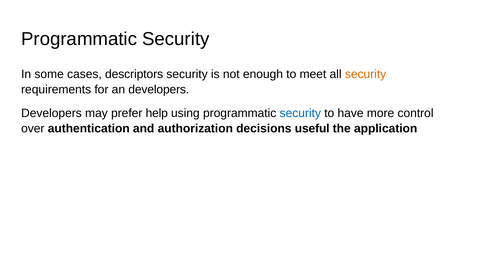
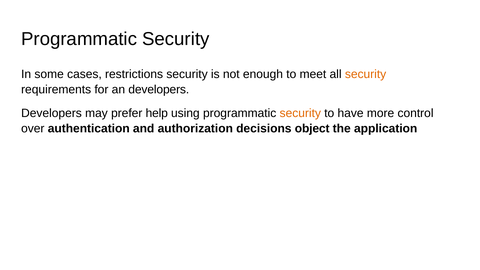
descriptors: descriptors -> restrictions
security at (300, 113) colour: blue -> orange
useful: useful -> object
